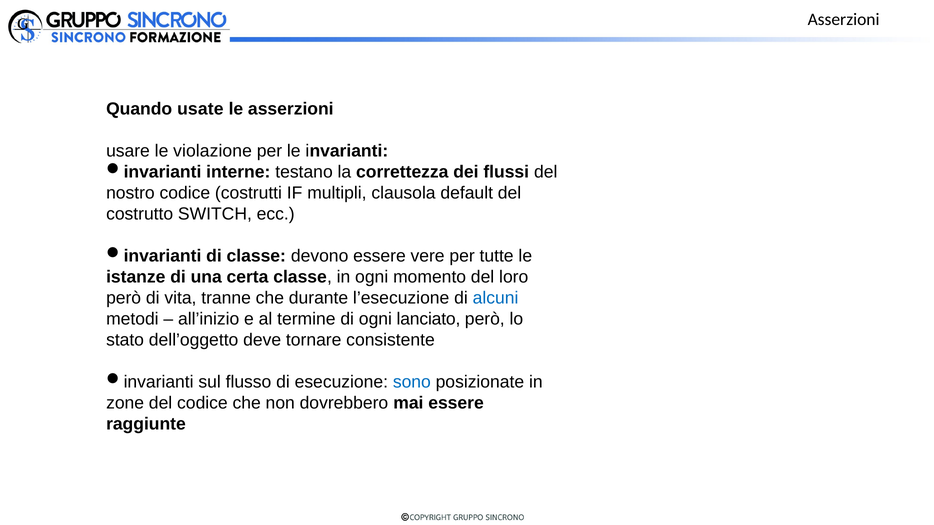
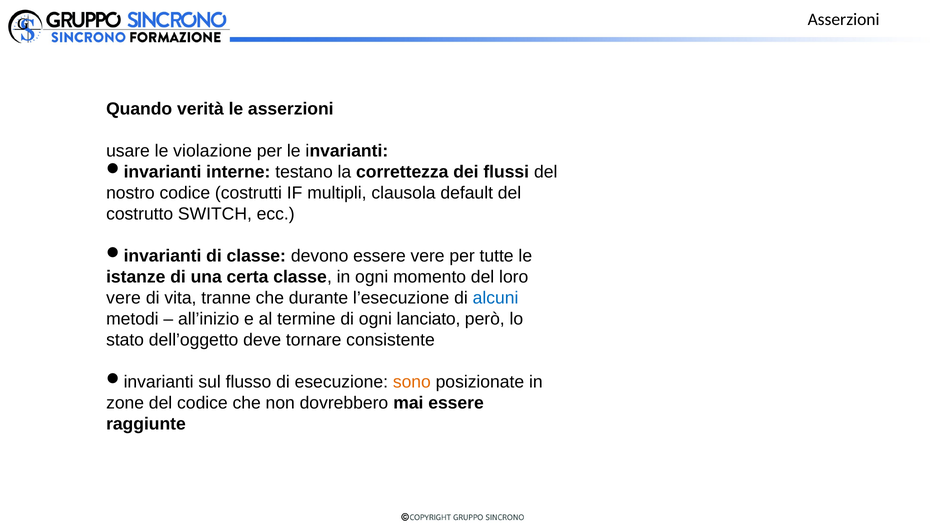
usate: usate -> verità
però at (124, 298): però -> vere
sono colour: blue -> orange
